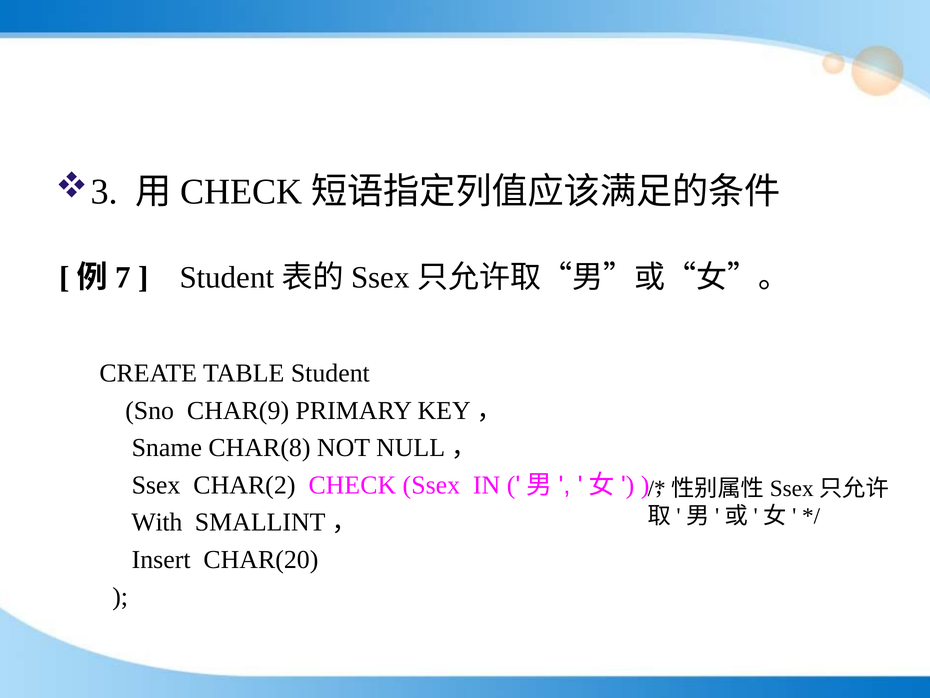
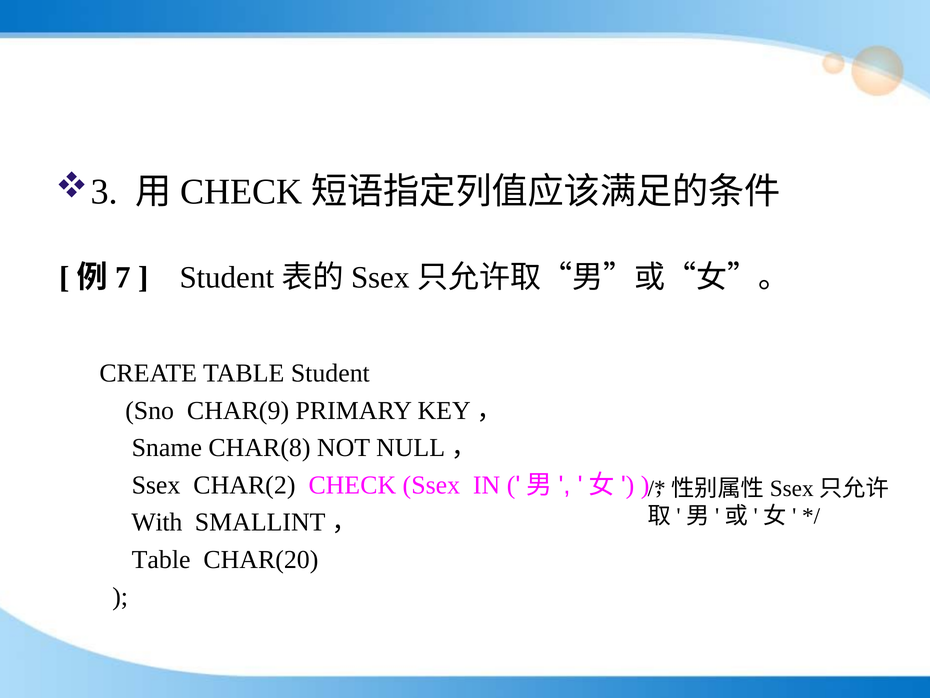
Insert at (161, 559): Insert -> Table
